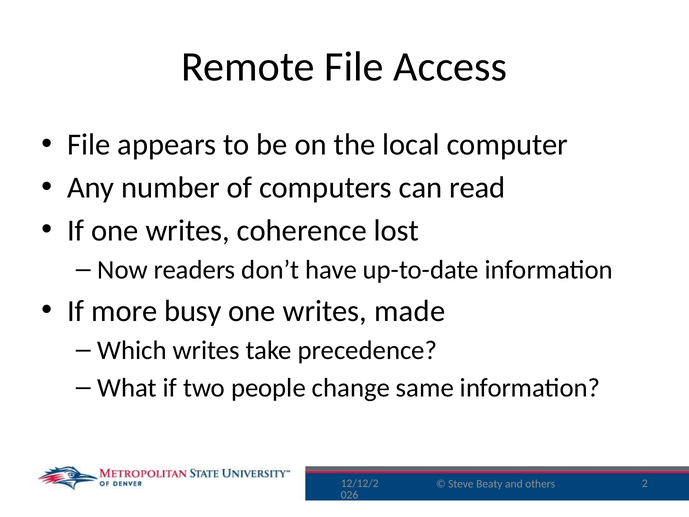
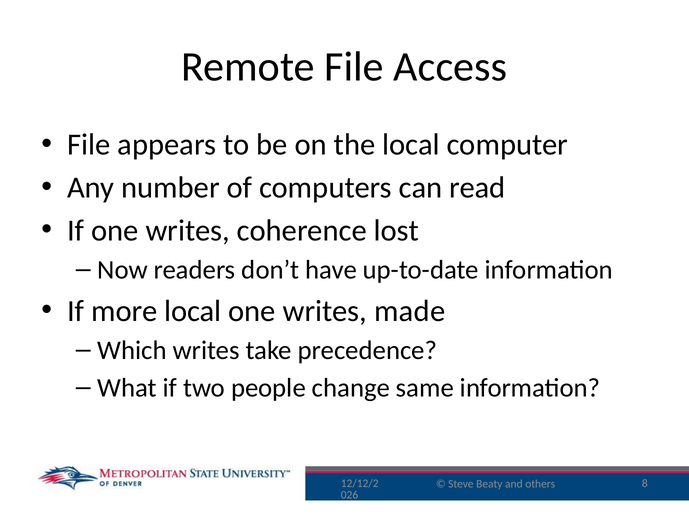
more busy: busy -> local
2: 2 -> 8
